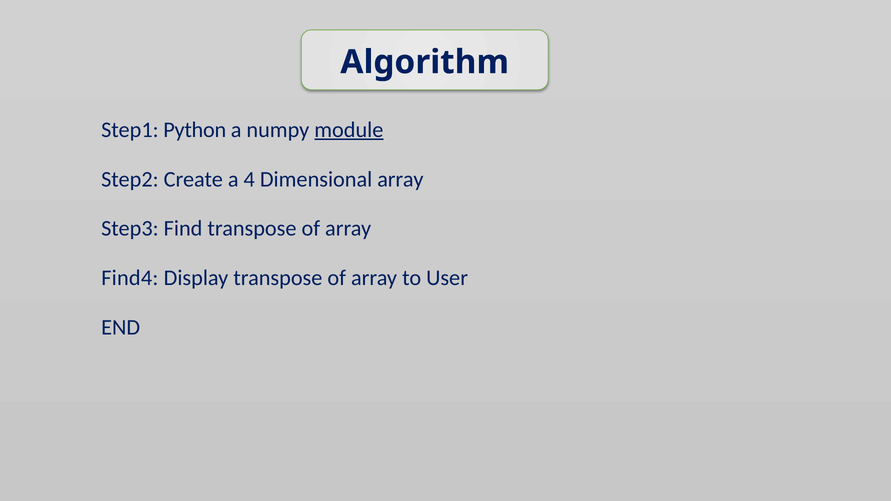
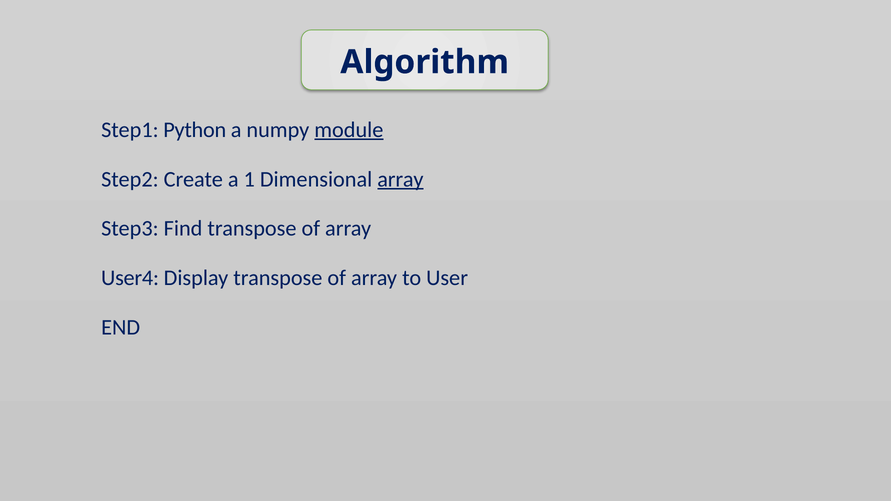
4: 4 -> 1
array at (400, 179) underline: none -> present
Find4: Find4 -> User4
